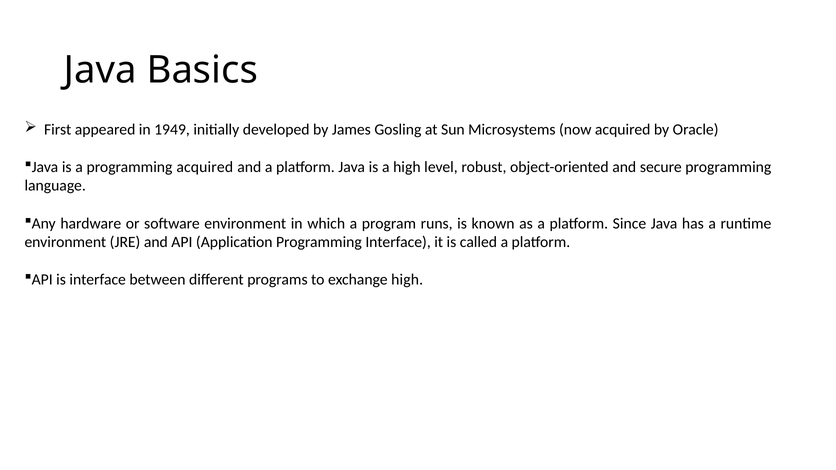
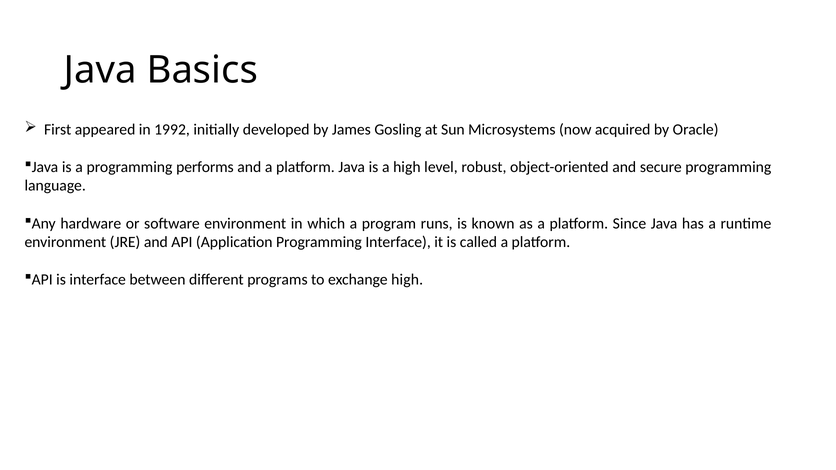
1949: 1949 -> 1992
programming acquired: acquired -> performs
